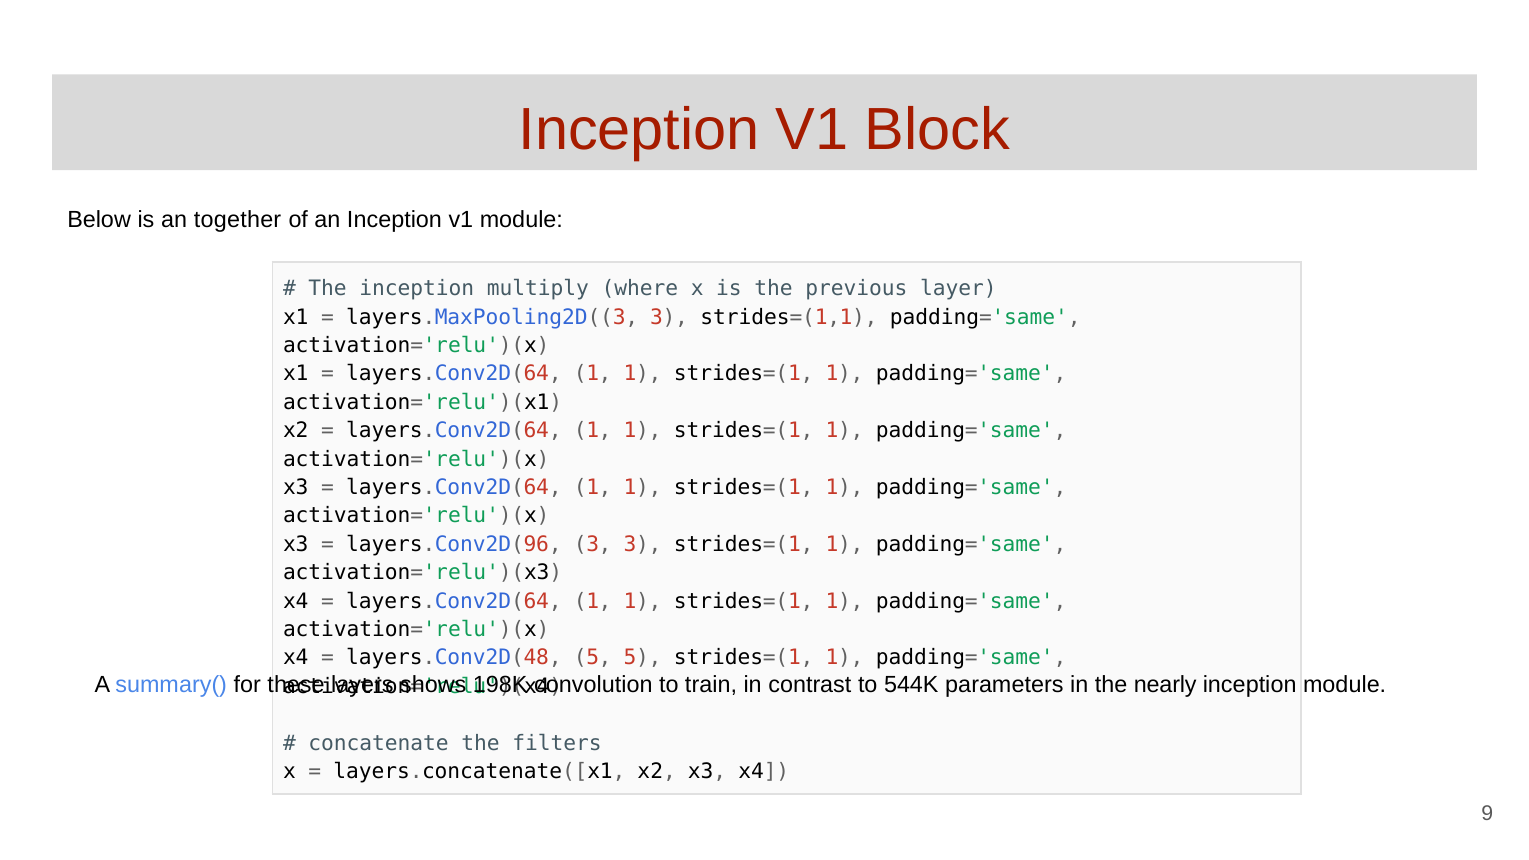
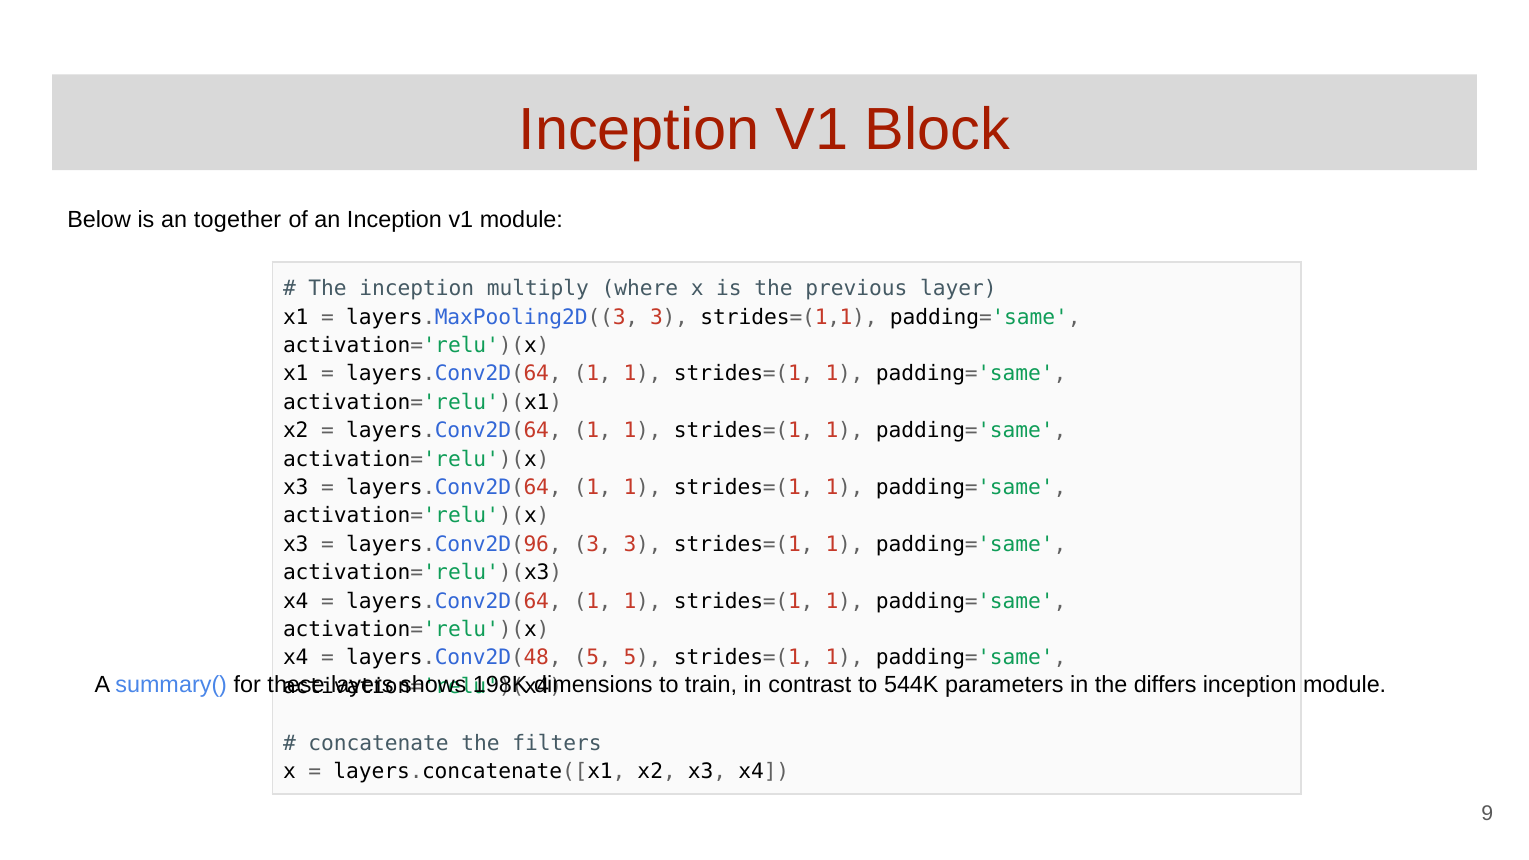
convolution: convolution -> dimensions
nearly: nearly -> differs
